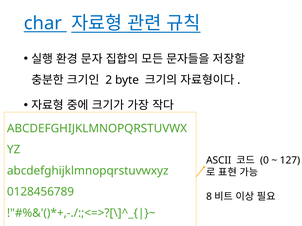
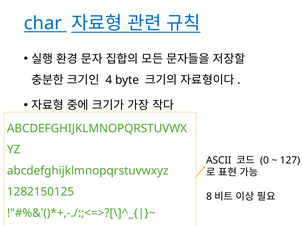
2: 2 -> 4
0128456789: 0128456789 -> 1282150125
